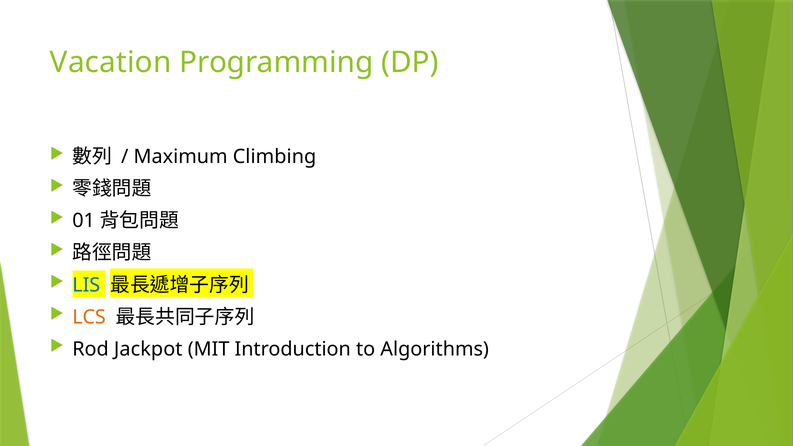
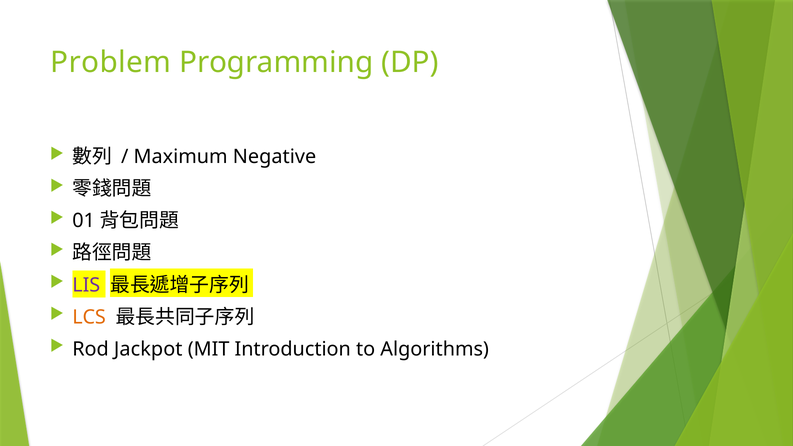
Vacation: Vacation -> Problem
Climbing: Climbing -> Negative
LIS colour: blue -> purple
